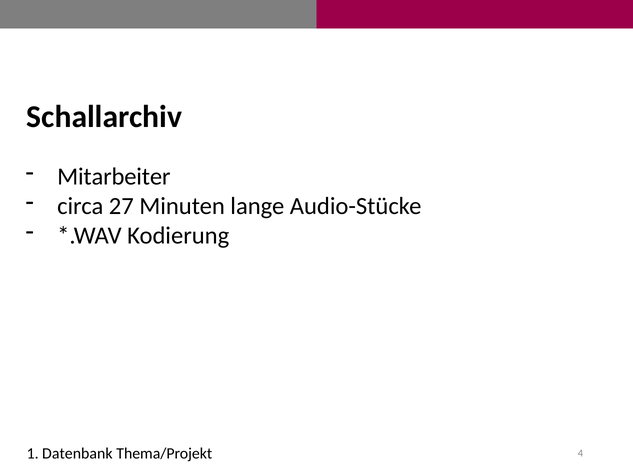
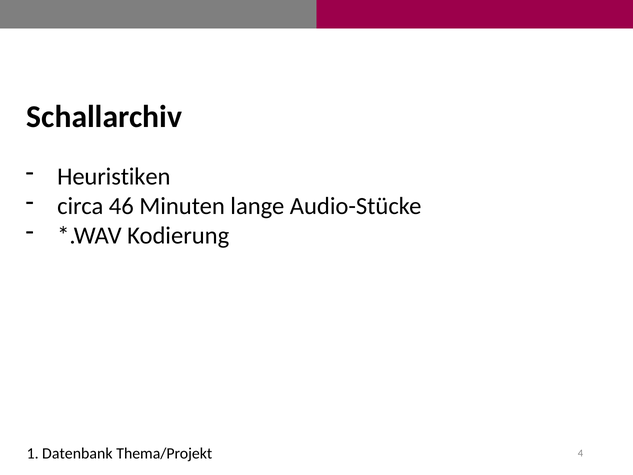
Mitarbeiter: Mitarbeiter -> Heuristiken
27: 27 -> 46
